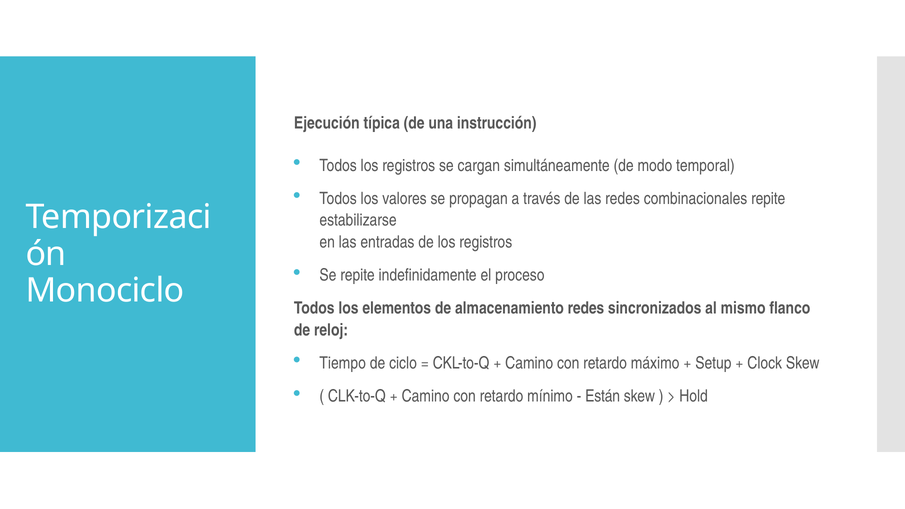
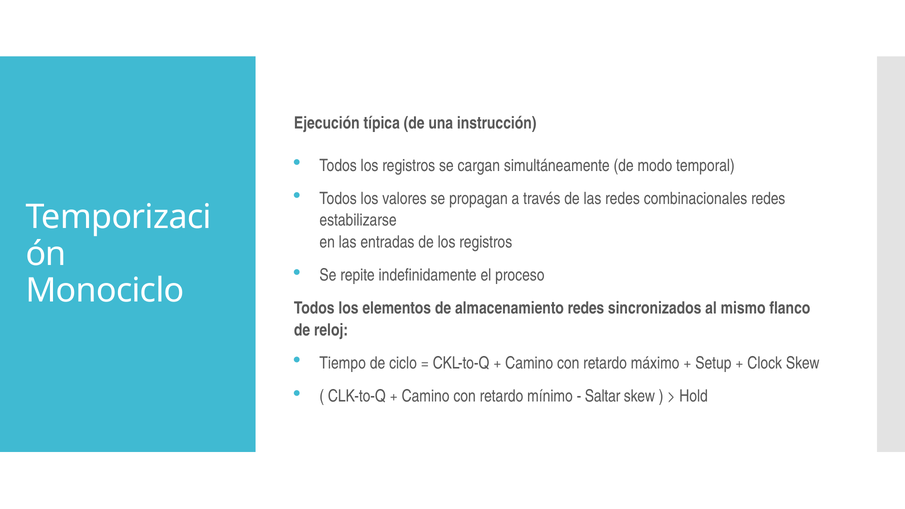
combinacionales repite: repite -> redes
Están: Están -> Saltar
